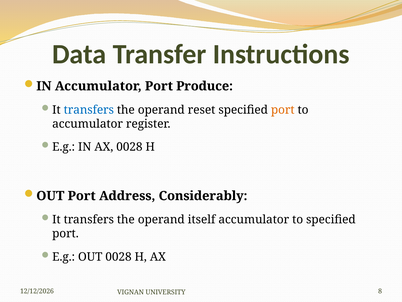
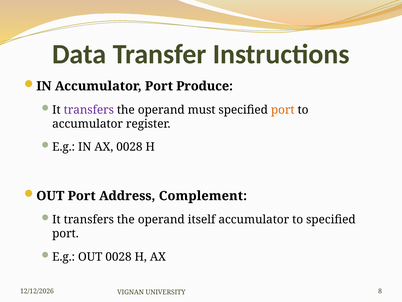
transfers at (89, 110) colour: blue -> purple
reset: reset -> must
Considerably: Considerably -> Complement
